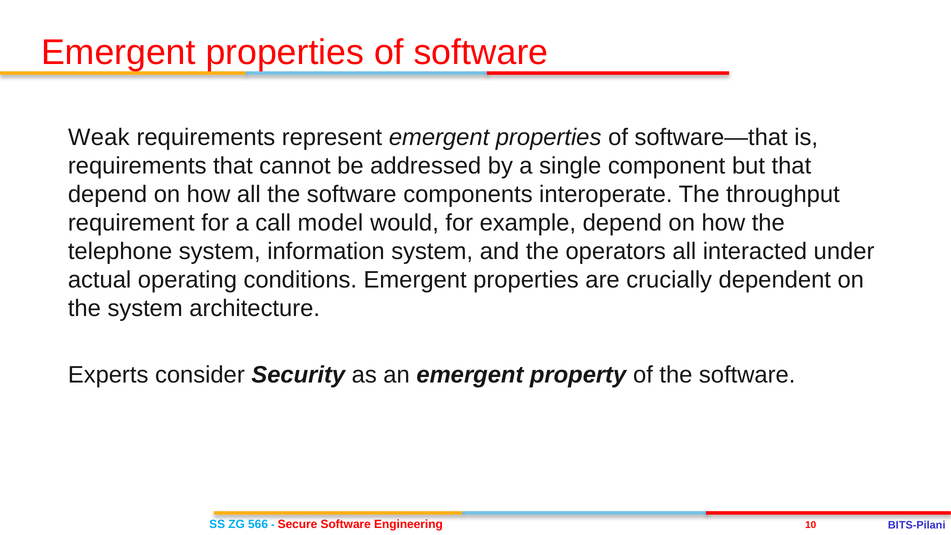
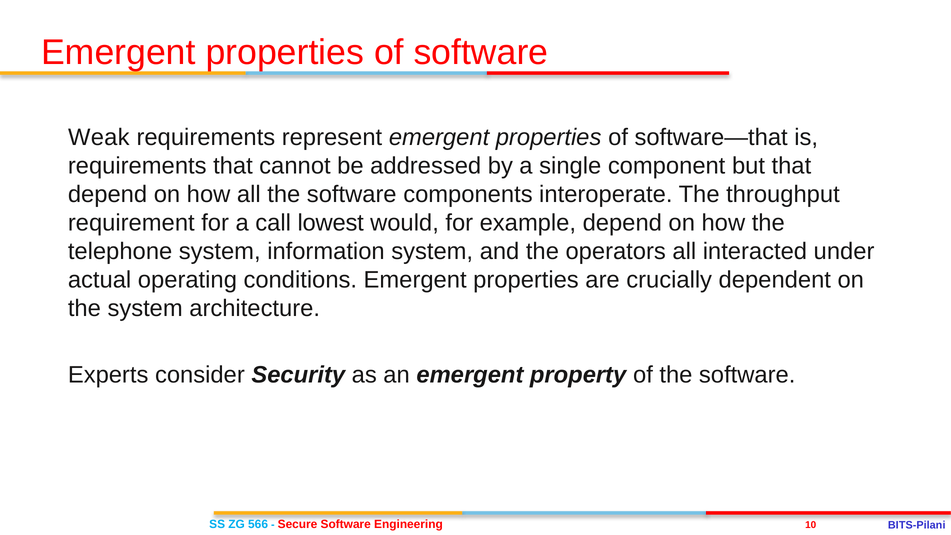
model: model -> lowest
